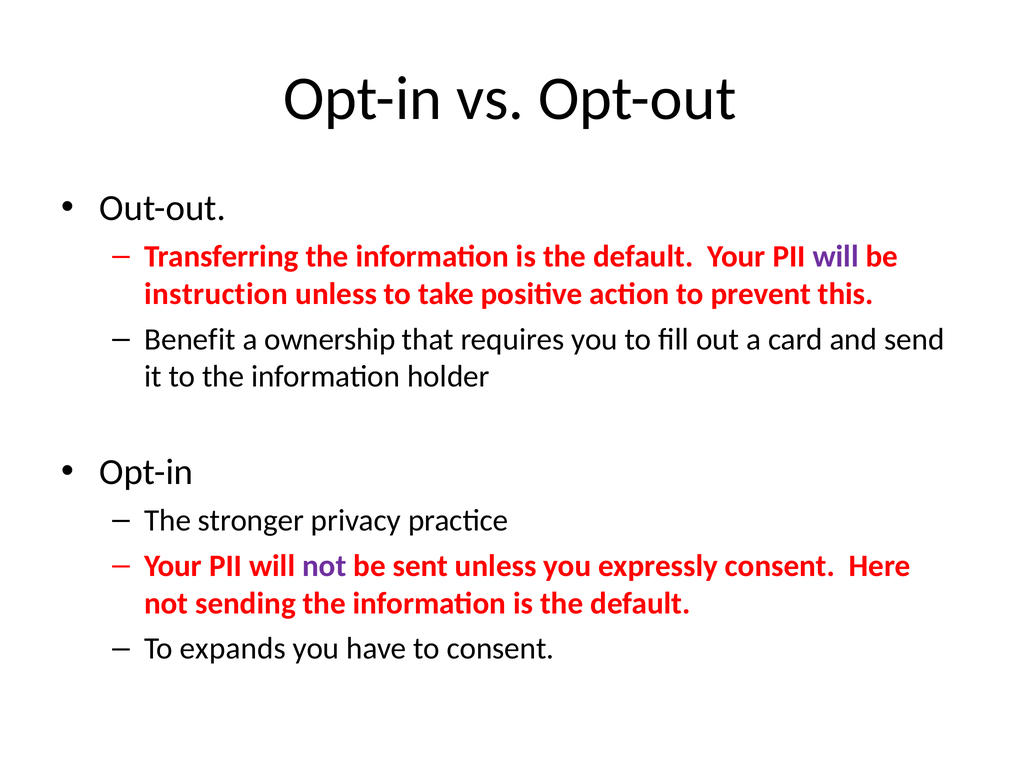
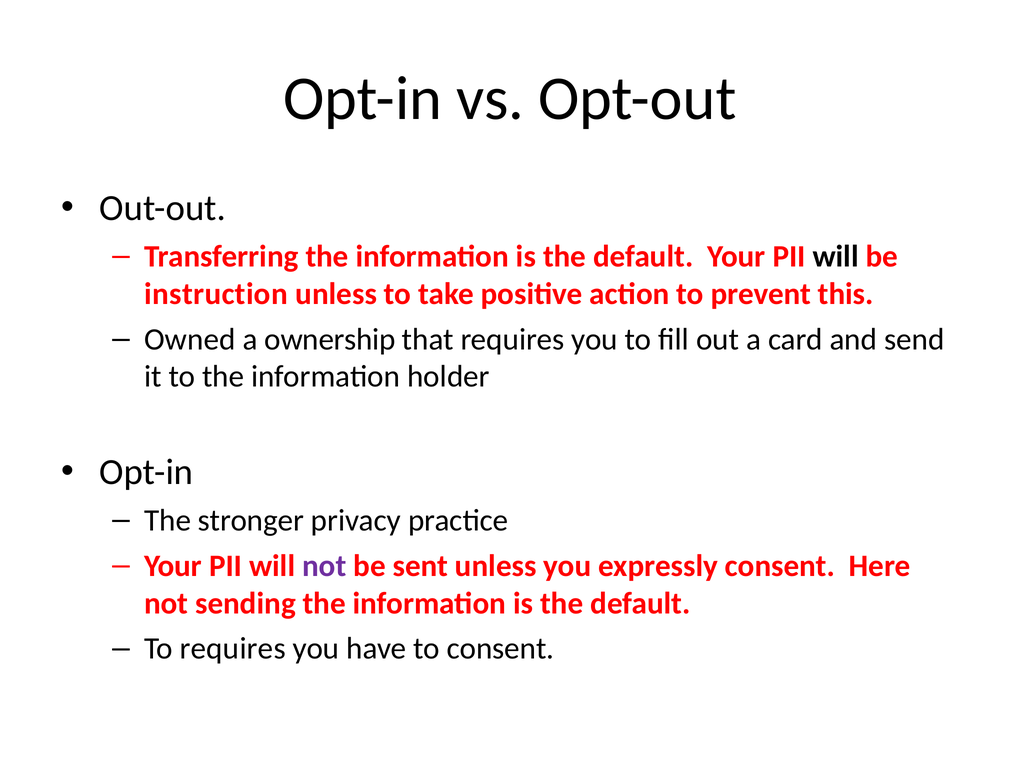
will at (836, 257) colour: purple -> black
Benefit: Benefit -> Owned
To expands: expands -> requires
